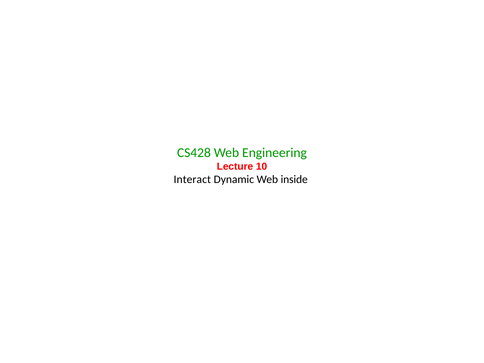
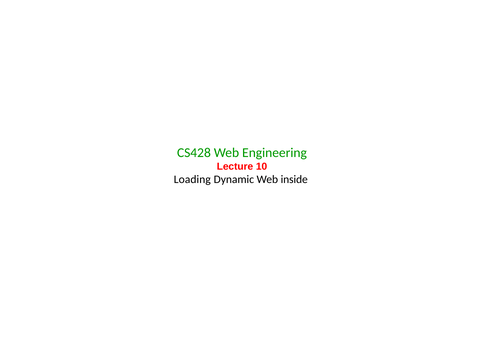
Interact: Interact -> Loading
